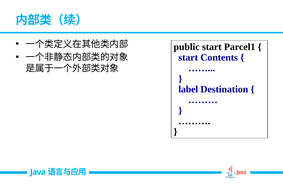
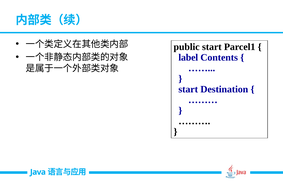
start at (188, 57): start -> label
label at (188, 89): label -> start
